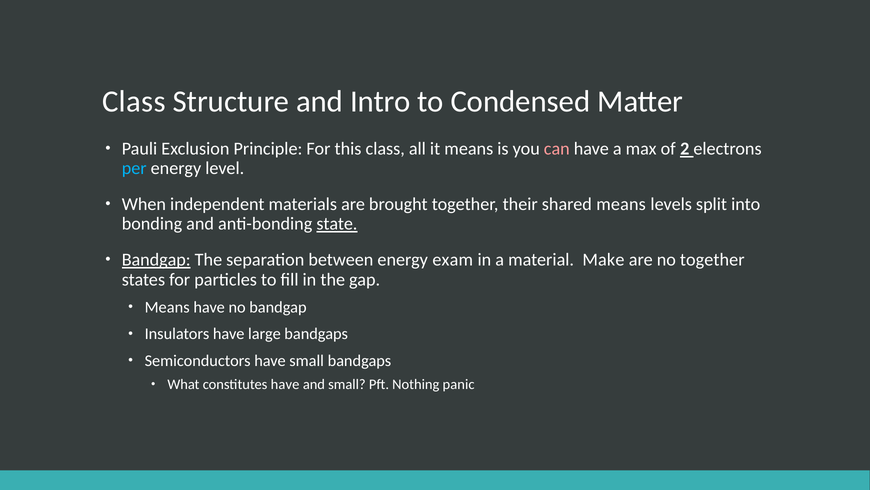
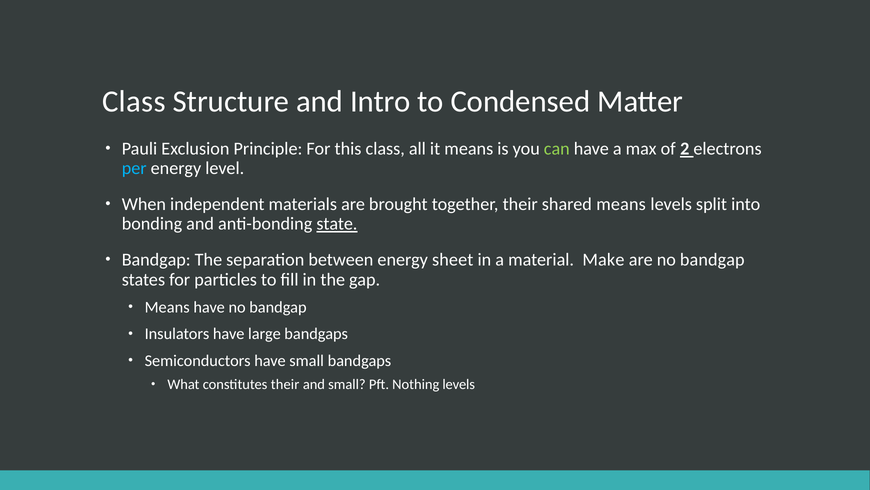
can colour: pink -> light green
Bandgap at (156, 260) underline: present -> none
exam: exam -> sheet
are no together: together -> bandgap
constitutes have: have -> their
Nothing panic: panic -> levels
